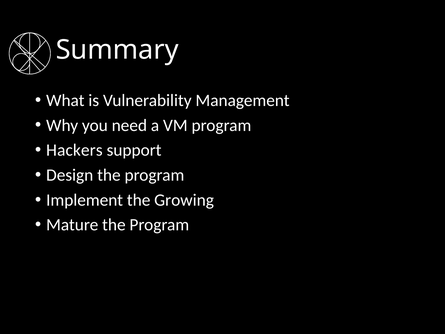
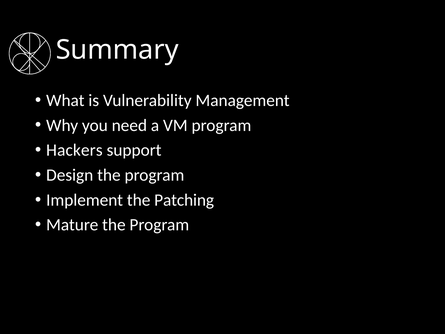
Growing: Growing -> Patching
